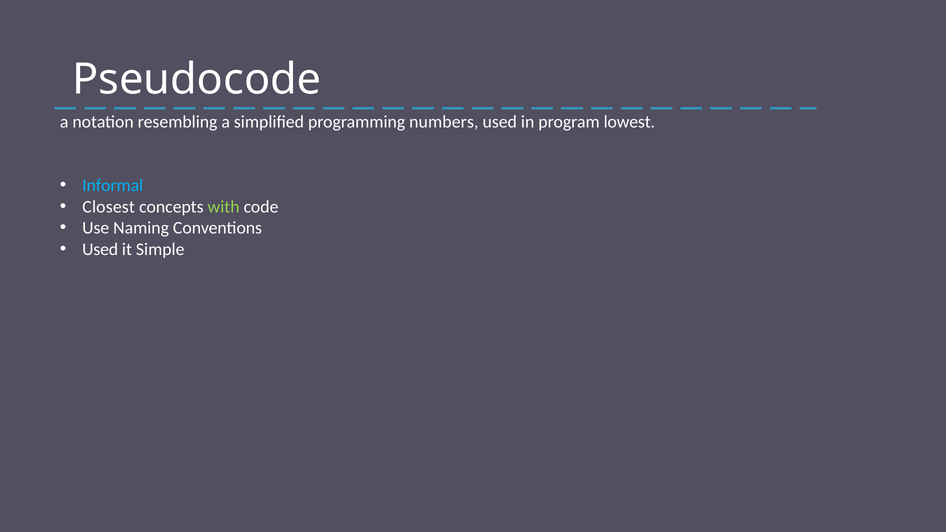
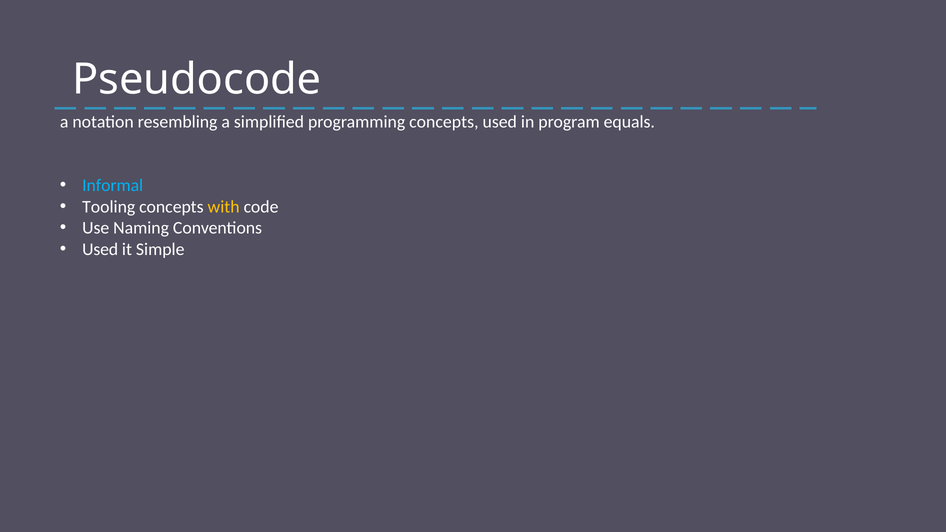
programming numbers: numbers -> concepts
lowest: lowest -> equals
Closest: Closest -> Tooling
with colour: light green -> yellow
